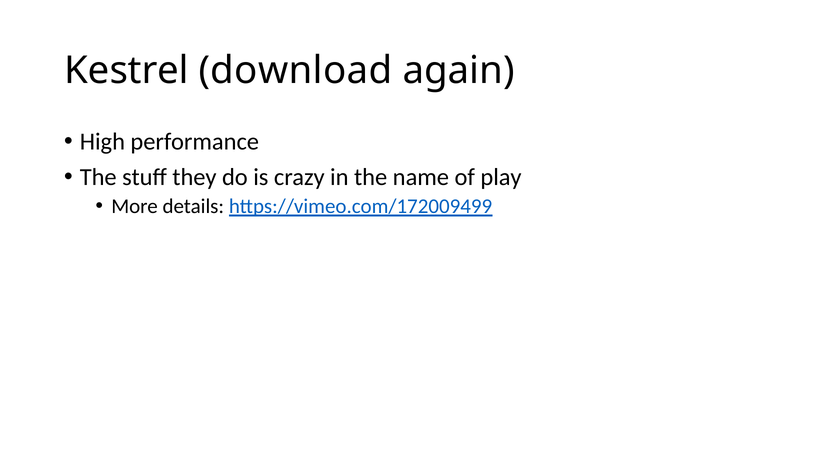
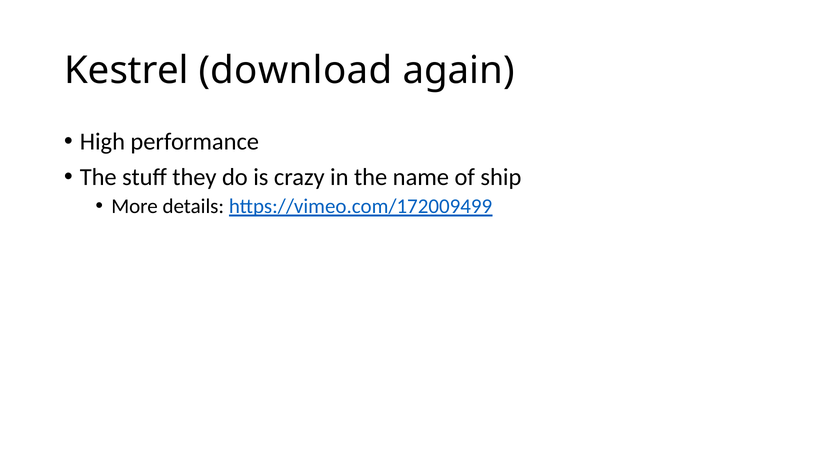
play: play -> ship
